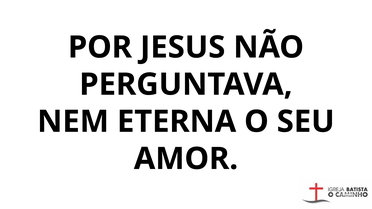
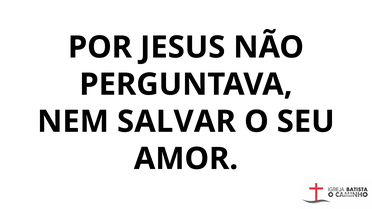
ETERNA: ETERNA -> SALVAR
